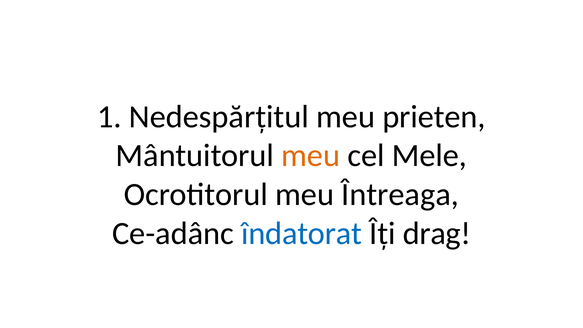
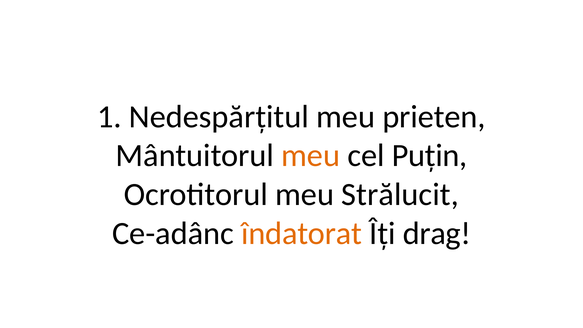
Mele: Mele -> Puțin
Întreaga: Întreaga -> Strălucit
îndatorat colour: blue -> orange
